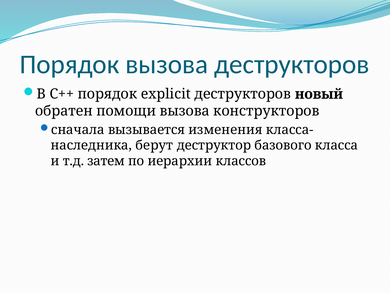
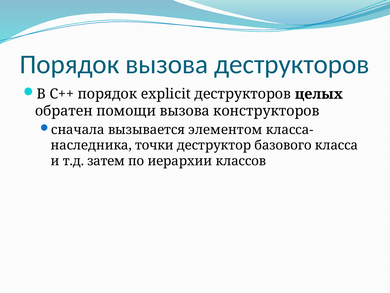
новый: новый -> целых
изменения: изменения -> элементом
берут: берут -> точки
